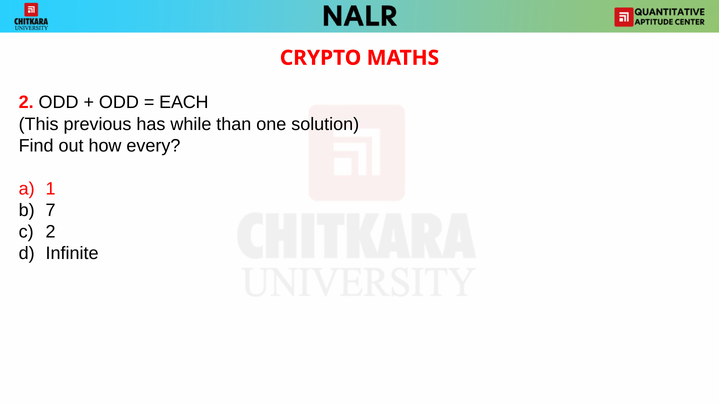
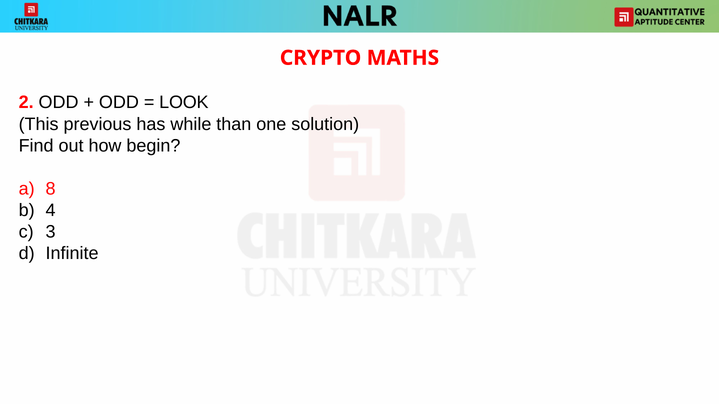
EACH: EACH -> LOOK
every: every -> begin
1: 1 -> 8
7: 7 -> 4
2 at (51, 232): 2 -> 3
